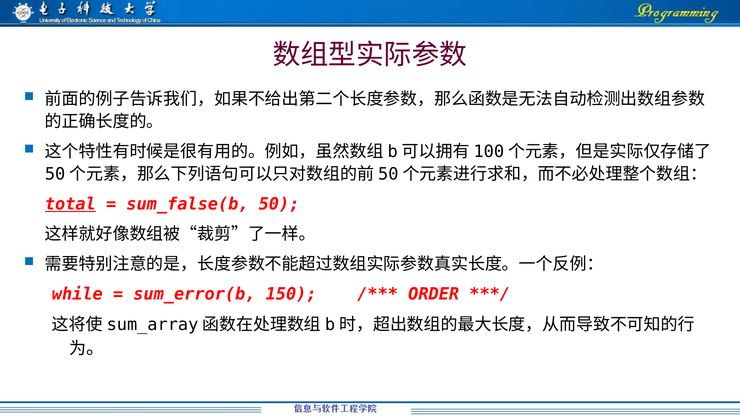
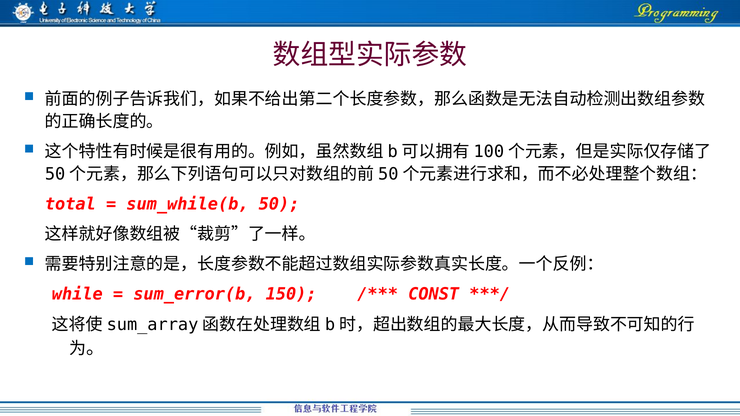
total underline: present -> none
sum_false(b: sum_false(b -> sum_while(b
ORDER: ORDER -> CONST
